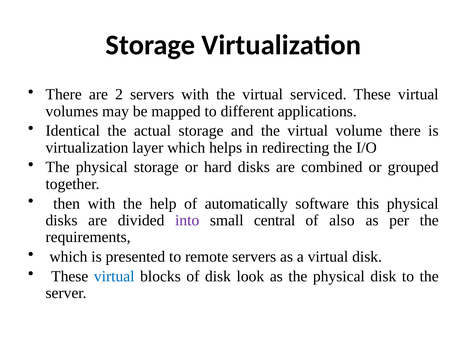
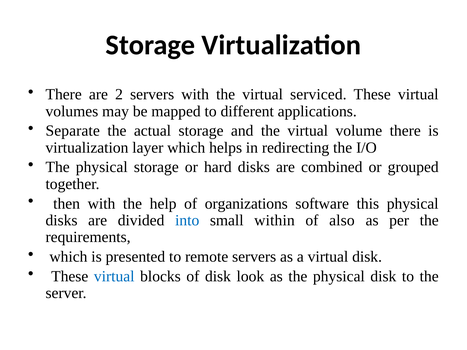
Identical: Identical -> Separate
automatically: automatically -> organizations
into colour: purple -> blue
central: central -> within
